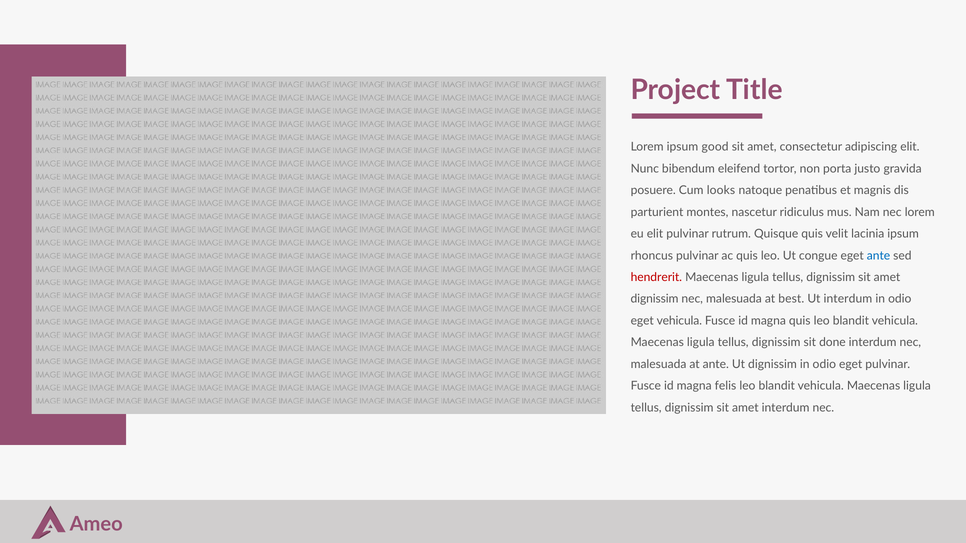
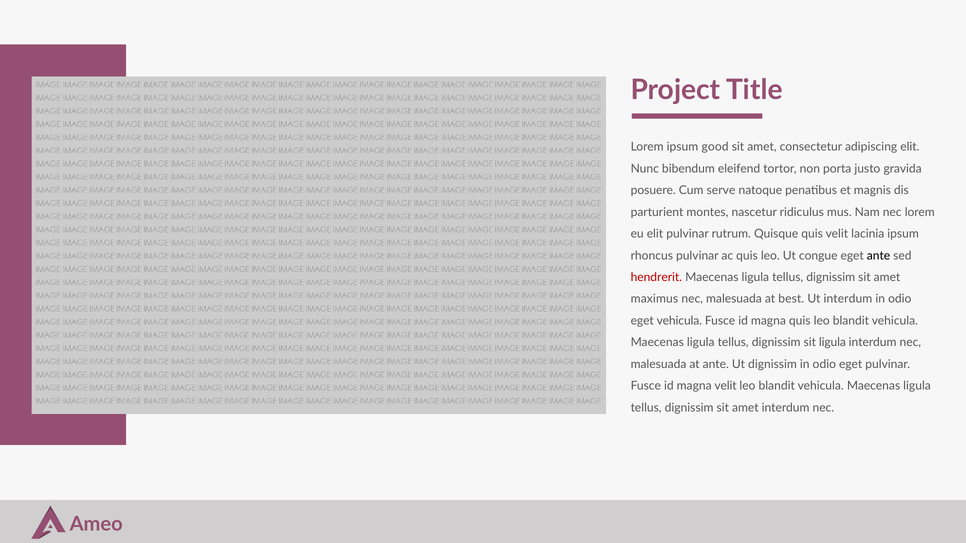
looks: looks -> serve
ante at (879, 256) colour: blue -> black
dignissim at (655, 299): dignissim -> maximus
sit done: done -> ligula
magna felis: felis -> velit
